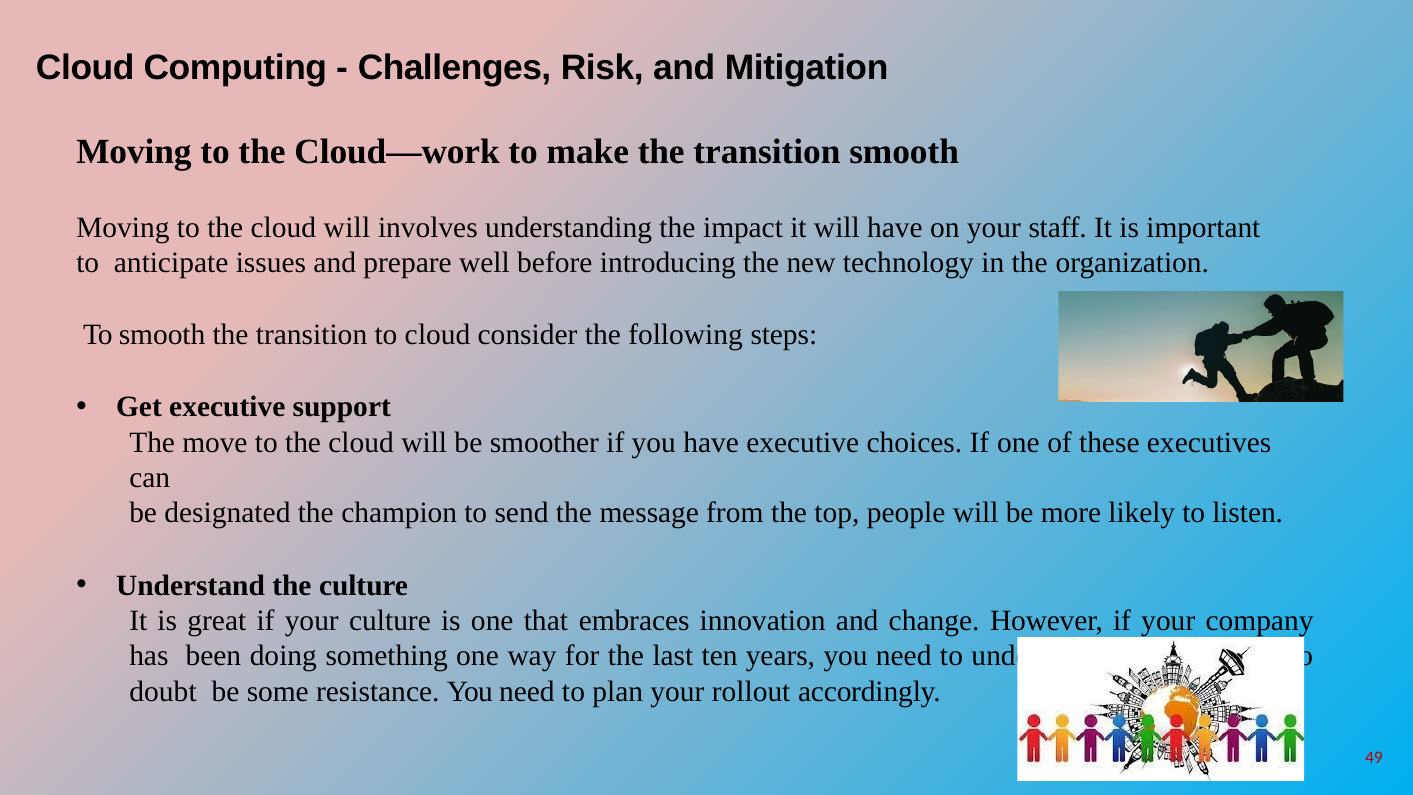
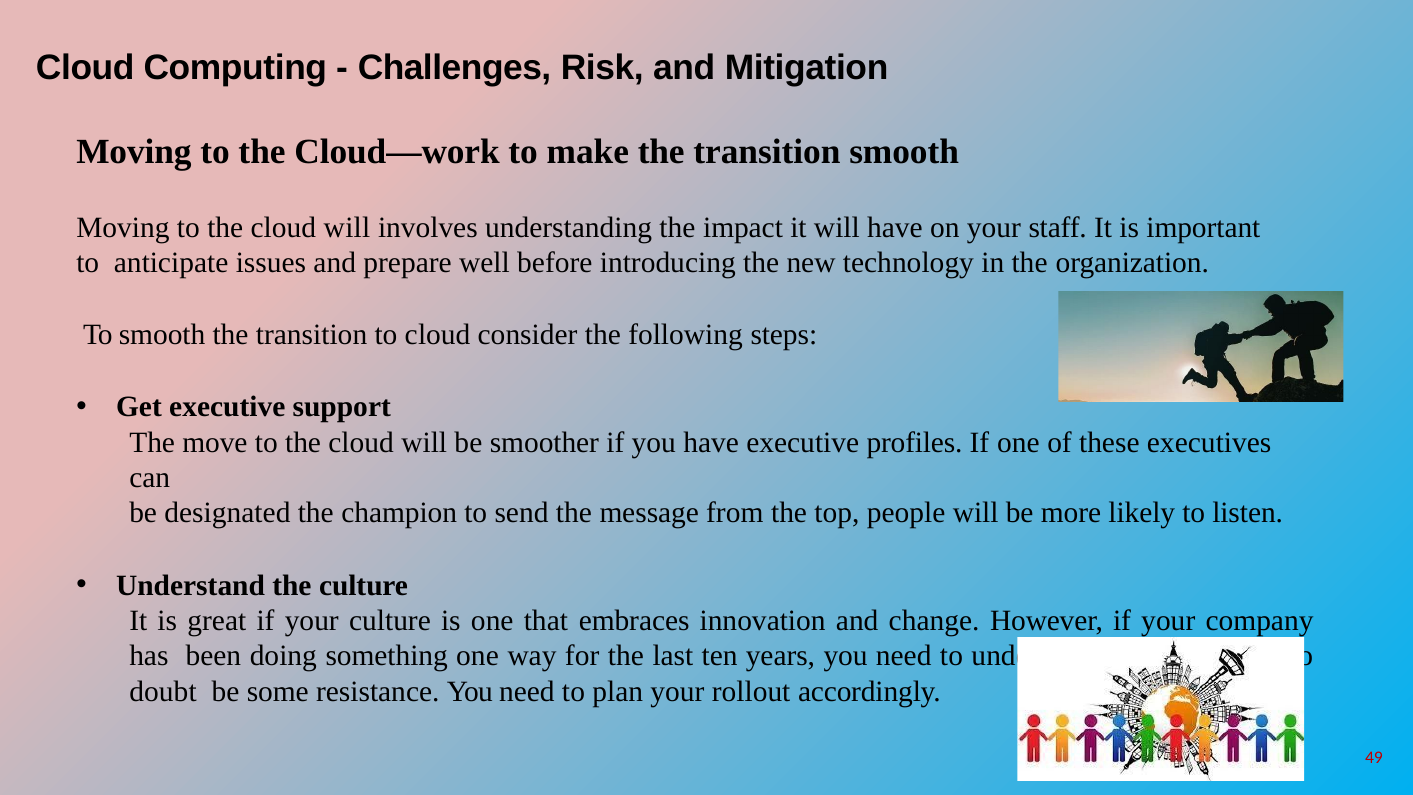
choices: choices -> profiles
